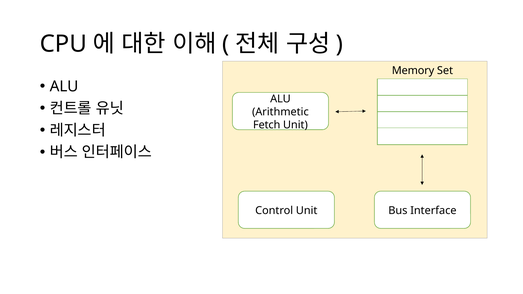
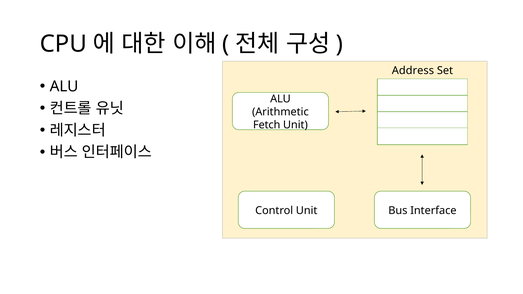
Memory: Memory -> Address
